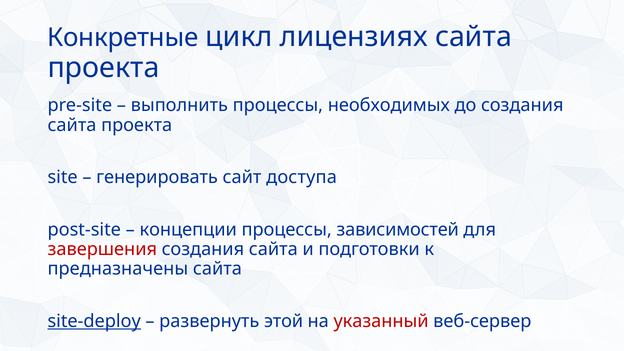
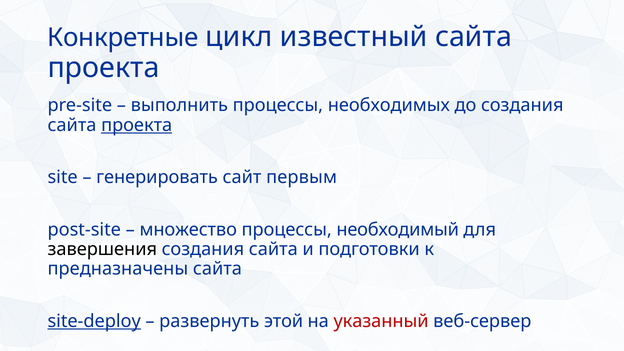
лицензиях: лицензиях -> известный
проекта at (137, 125) underline: none -> present
доступа: доступа -> первым
концепции: концепции -> множество
зависимостей: зависимостей -> необходимый
завершения colour: red -> black
